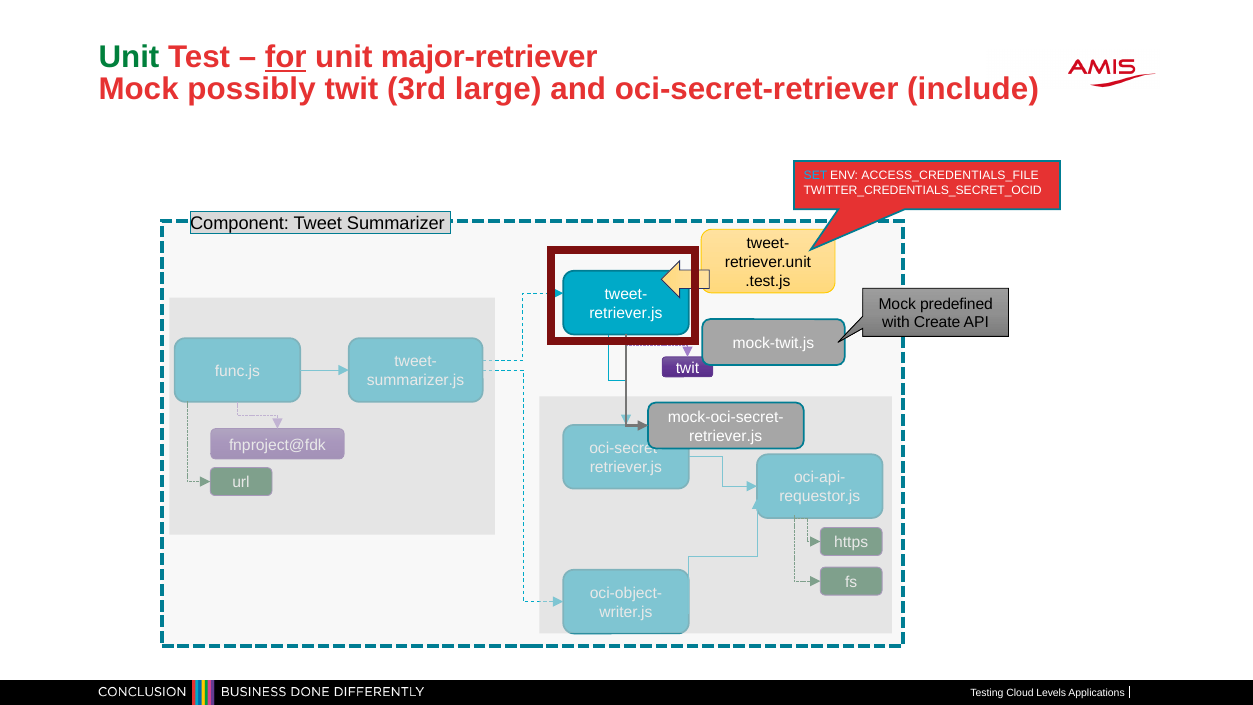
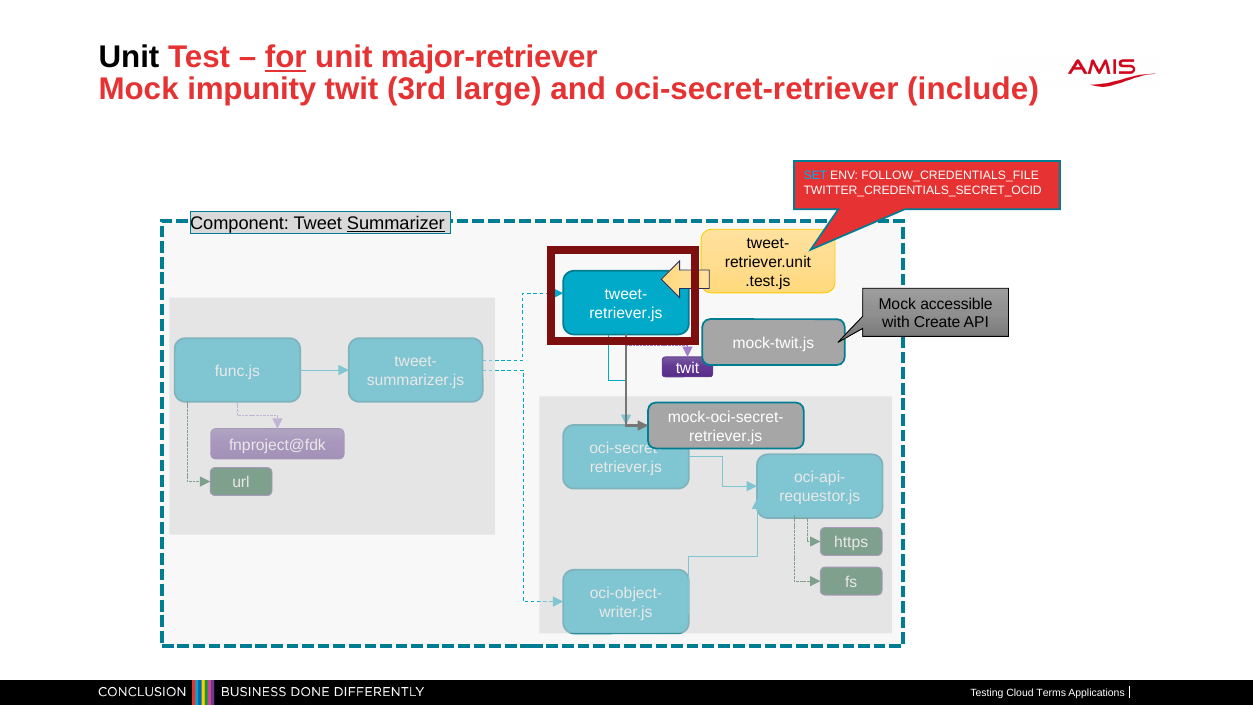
Unit at (129, 57) colour: green -> black
possibly: possibly -> impunity
ACCESS_CREDENTIALS_FILE: ACCESS_CREDENTIALS_FILE -> FOLLOW_CREDENTIALS_FILE
Summarizer underline: none -> present
predefined: predefined -> accessible
Levels: Levels -> Terms
